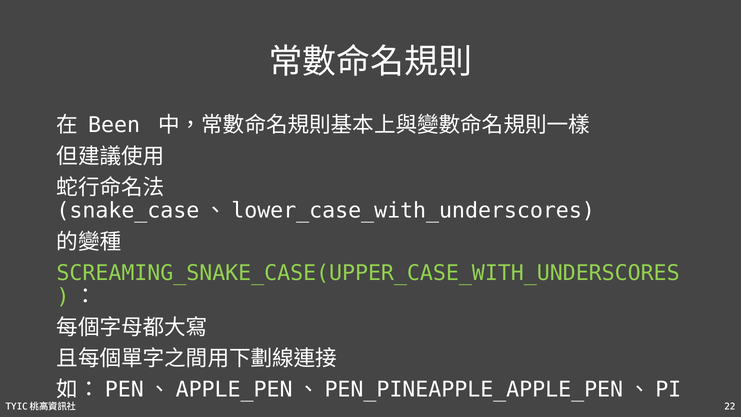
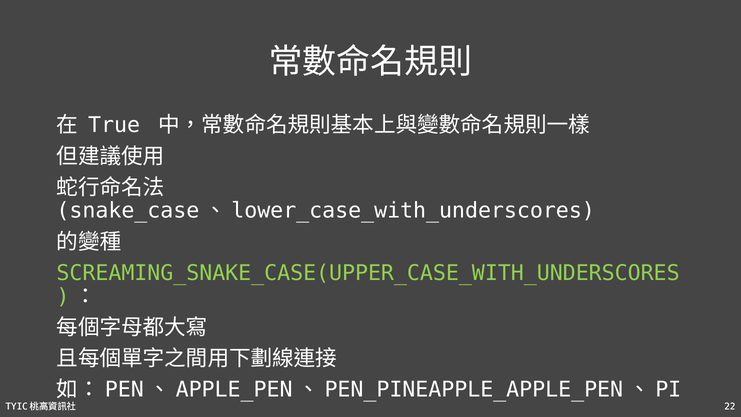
Been: Been -> True
